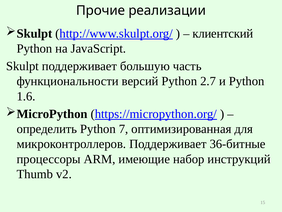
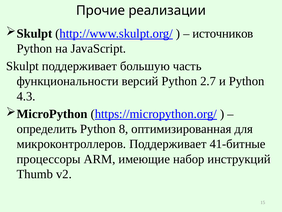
клиентский: клиентский -> источников
1.6: 1.6 -> 4.3
7: 7 -> 8
36-битные: 36-битные -> 41-битные
